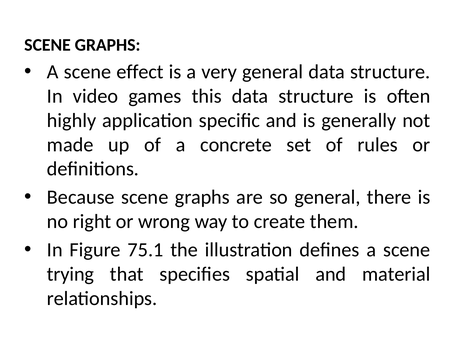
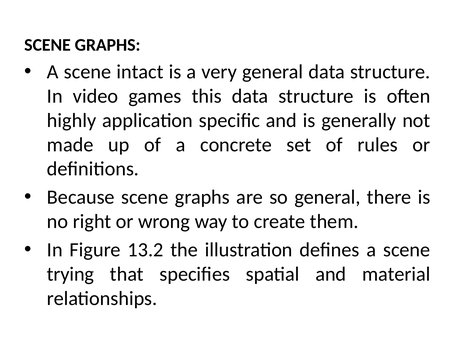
effect: effect -> intact
75.1: 75.1 -> 13.2
